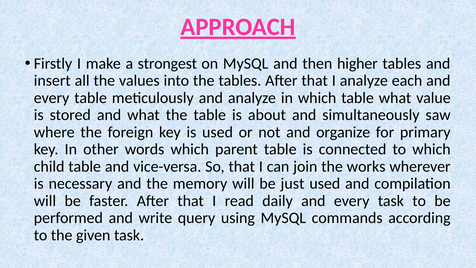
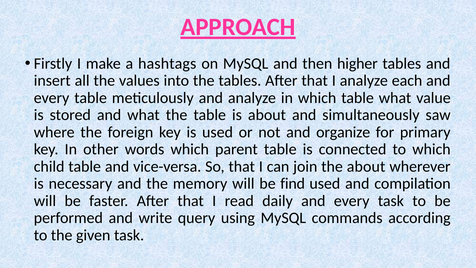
strongest: strongest -> hashtags
the works: works -> about
just: just -> find
